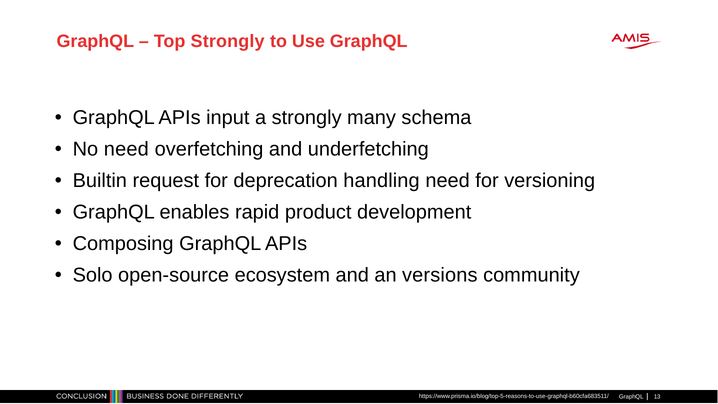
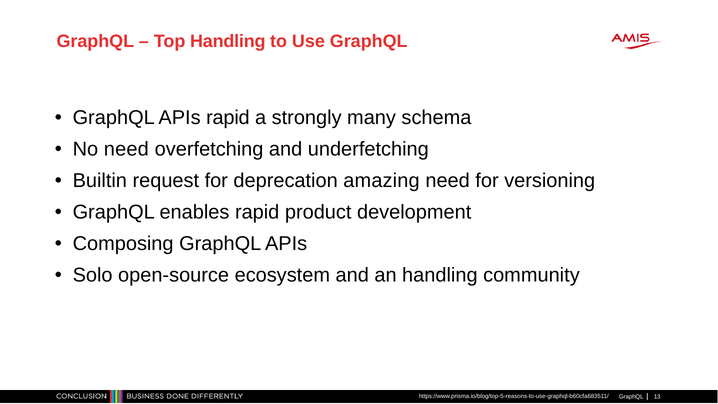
Top Strongly: Strongly -> Handling
APIs input: input -> rapid
handling: handling -> amazing
an versions: versions -> handling
